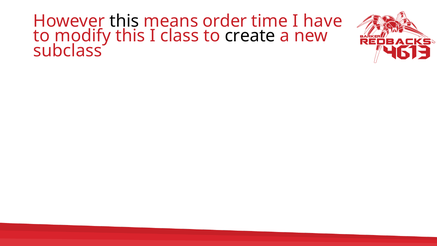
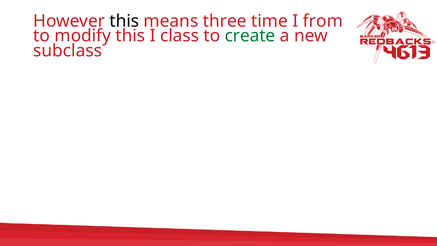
order: order -> three
have: have -> from
create colour: black -> green
